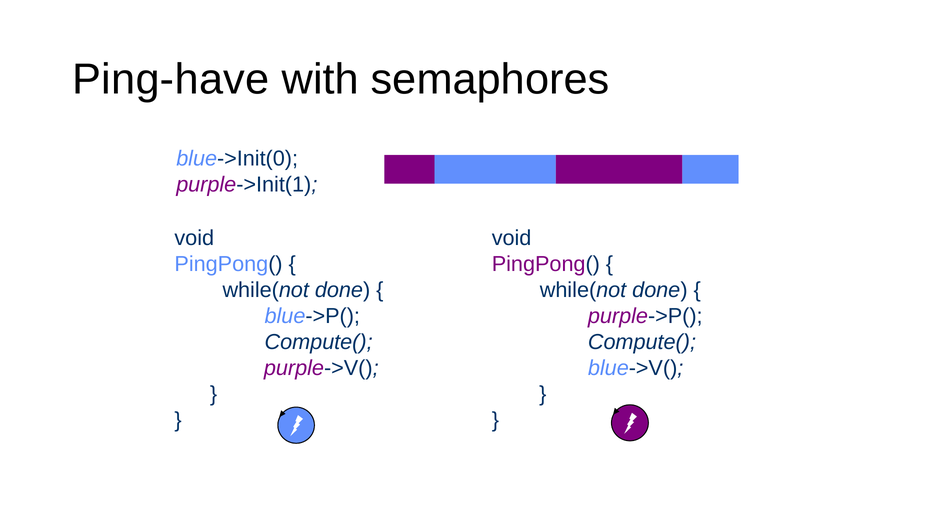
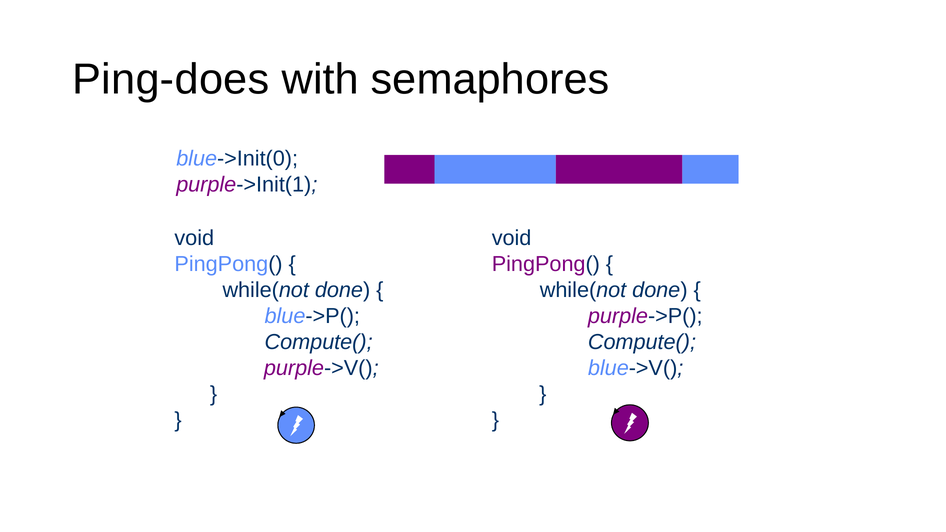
Ping-have: Ping-have -> Ping-does
